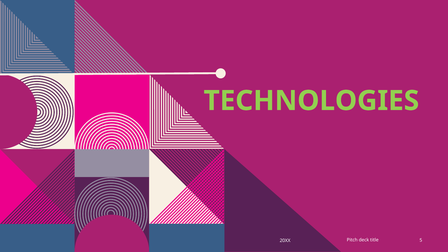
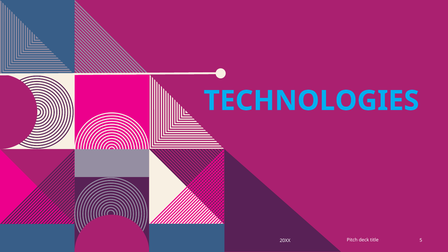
TECHNOLOGIES colour: light green -> light blue
